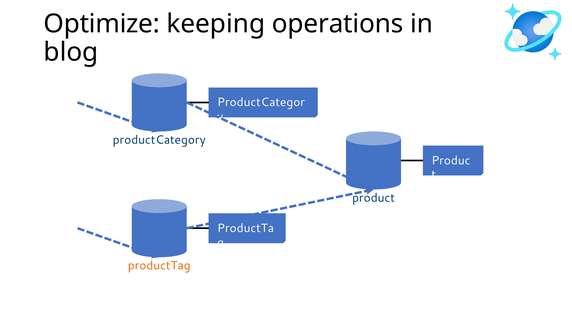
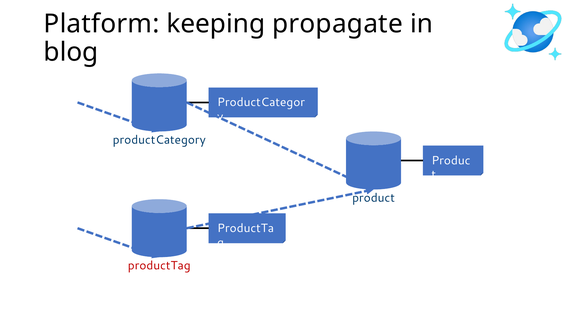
Optimize: Optimize -> Platform
operations: operations -> propagate
productTag colour: orange -> red
